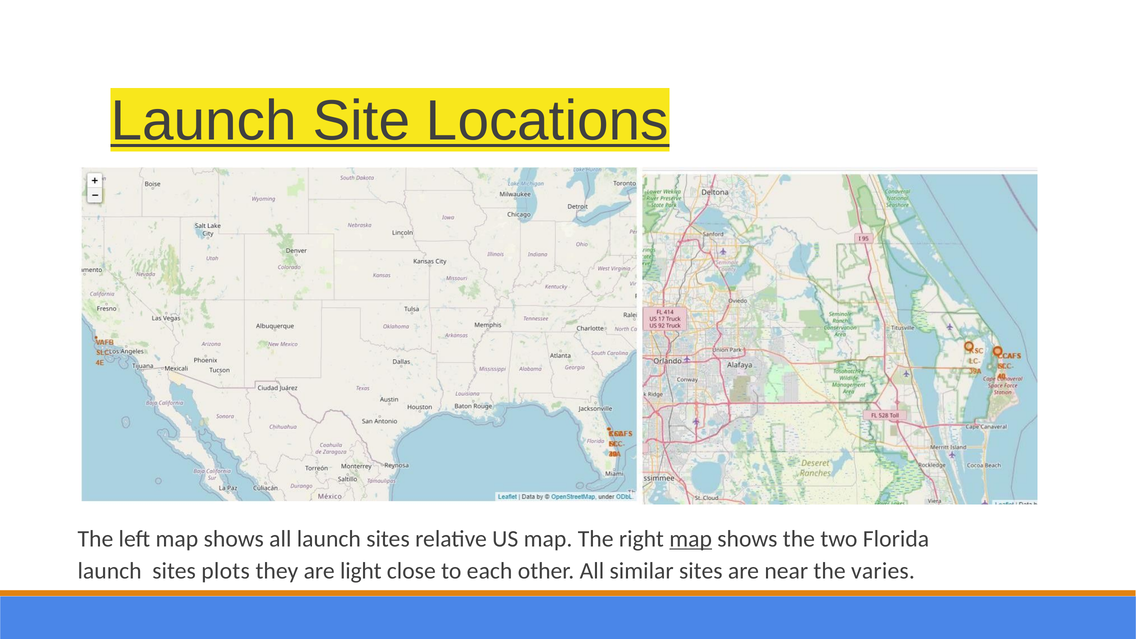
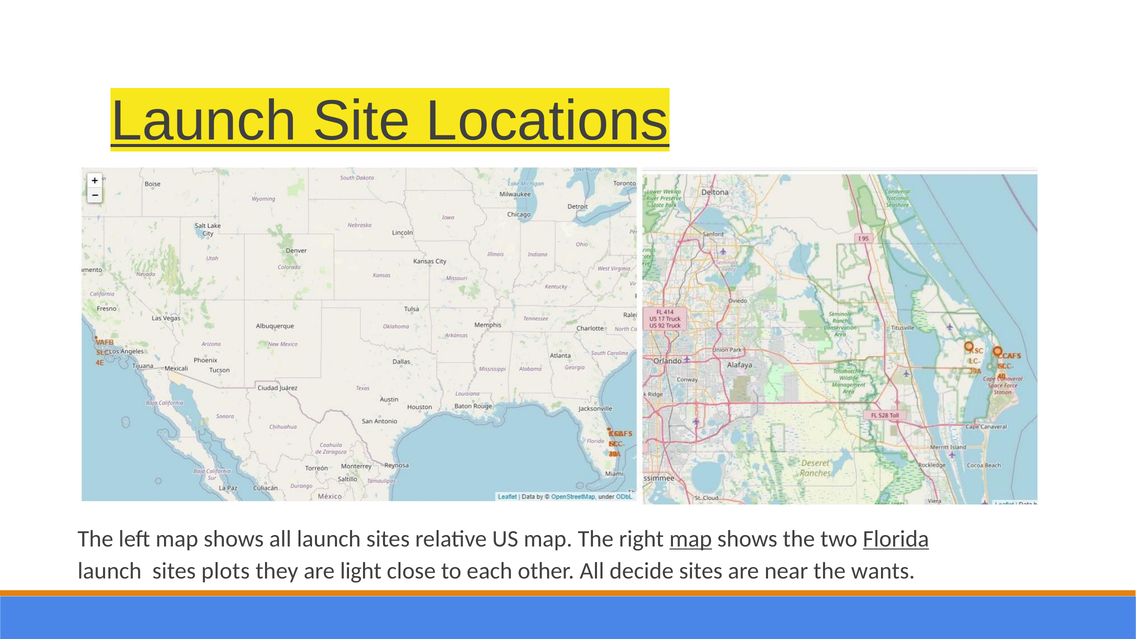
Florida underline: none -> present
similar: similar -> decide
varies: varies -> wants
